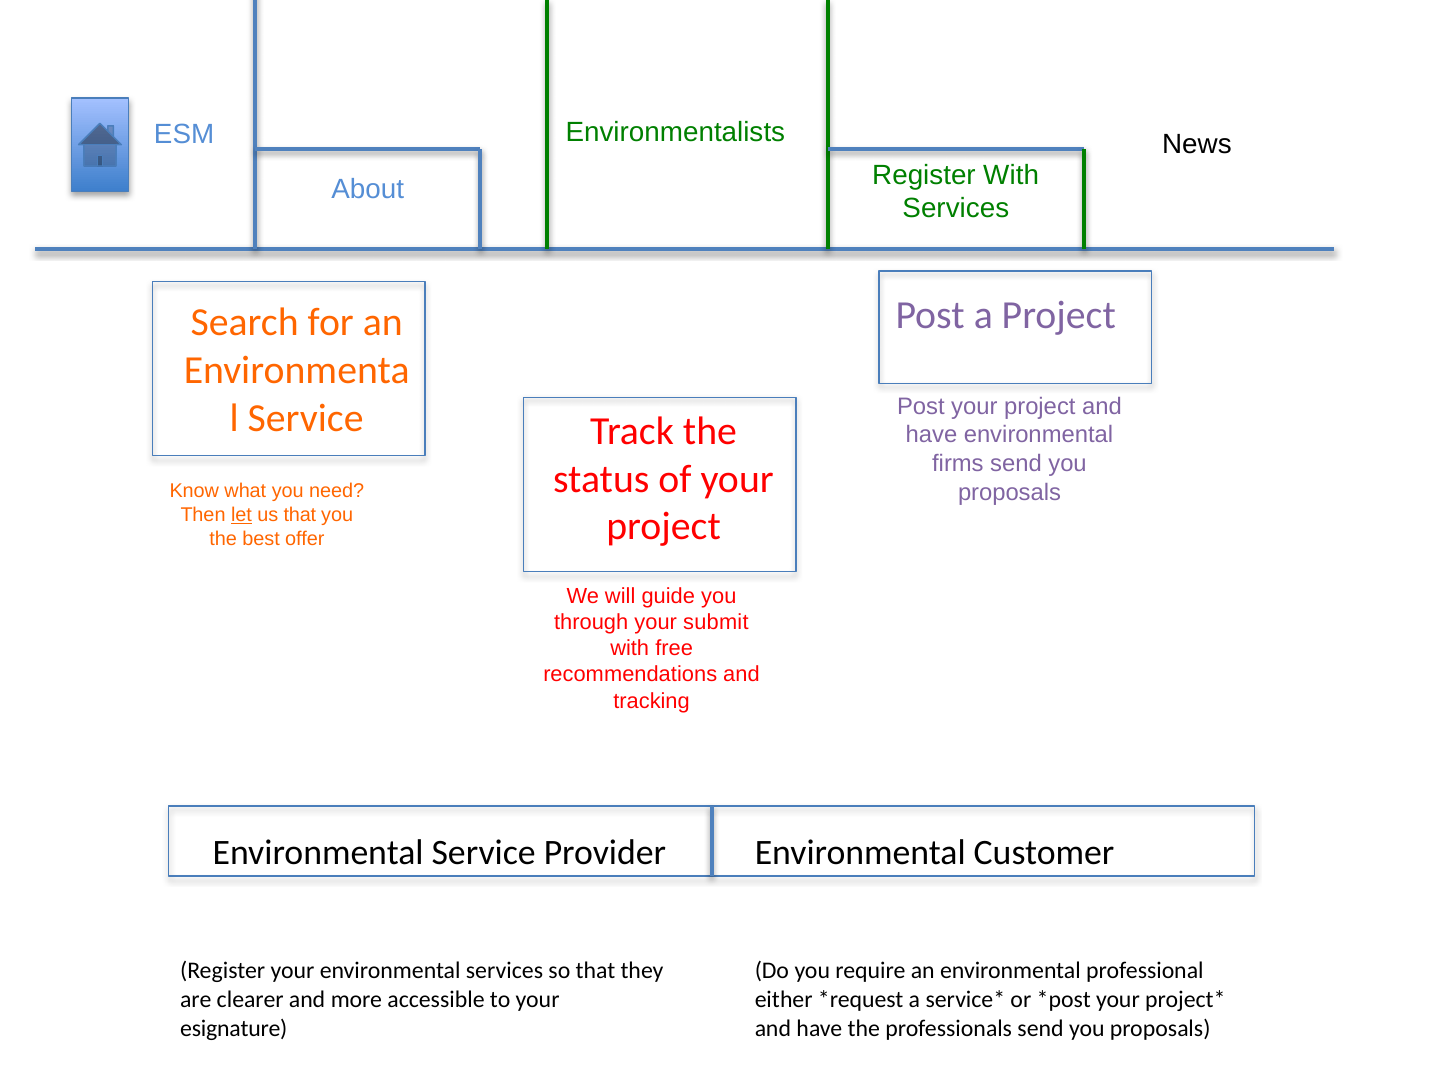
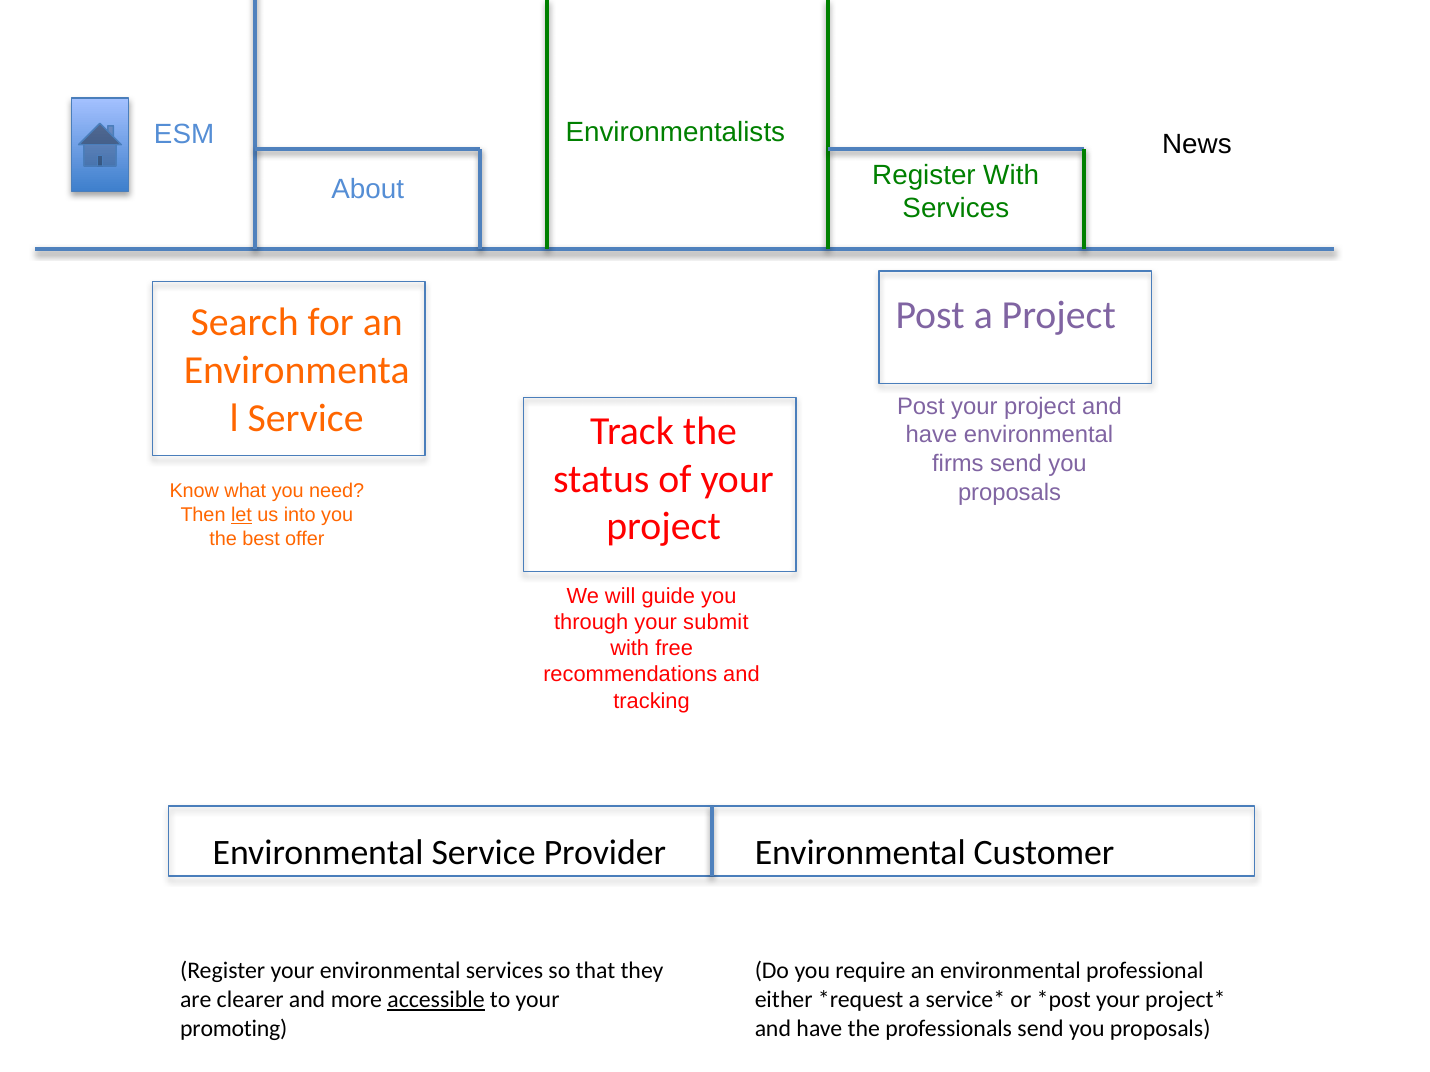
us that: that -> into
accessible underline: none -> present
esignature: esignature -> promoting
